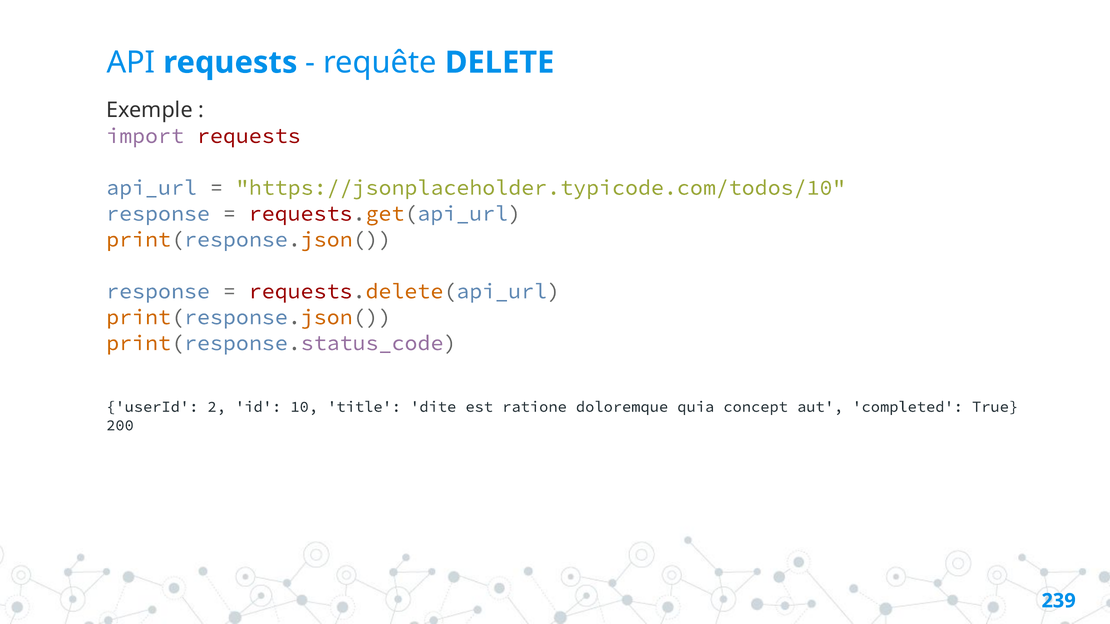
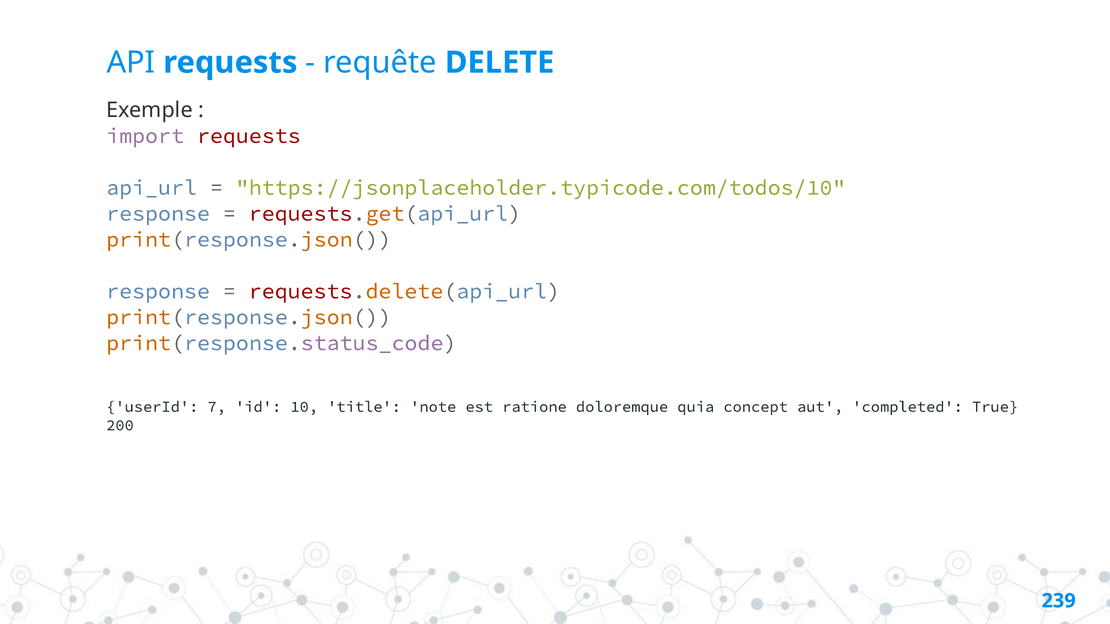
2: 2 -> 7
dite: dite -> note
